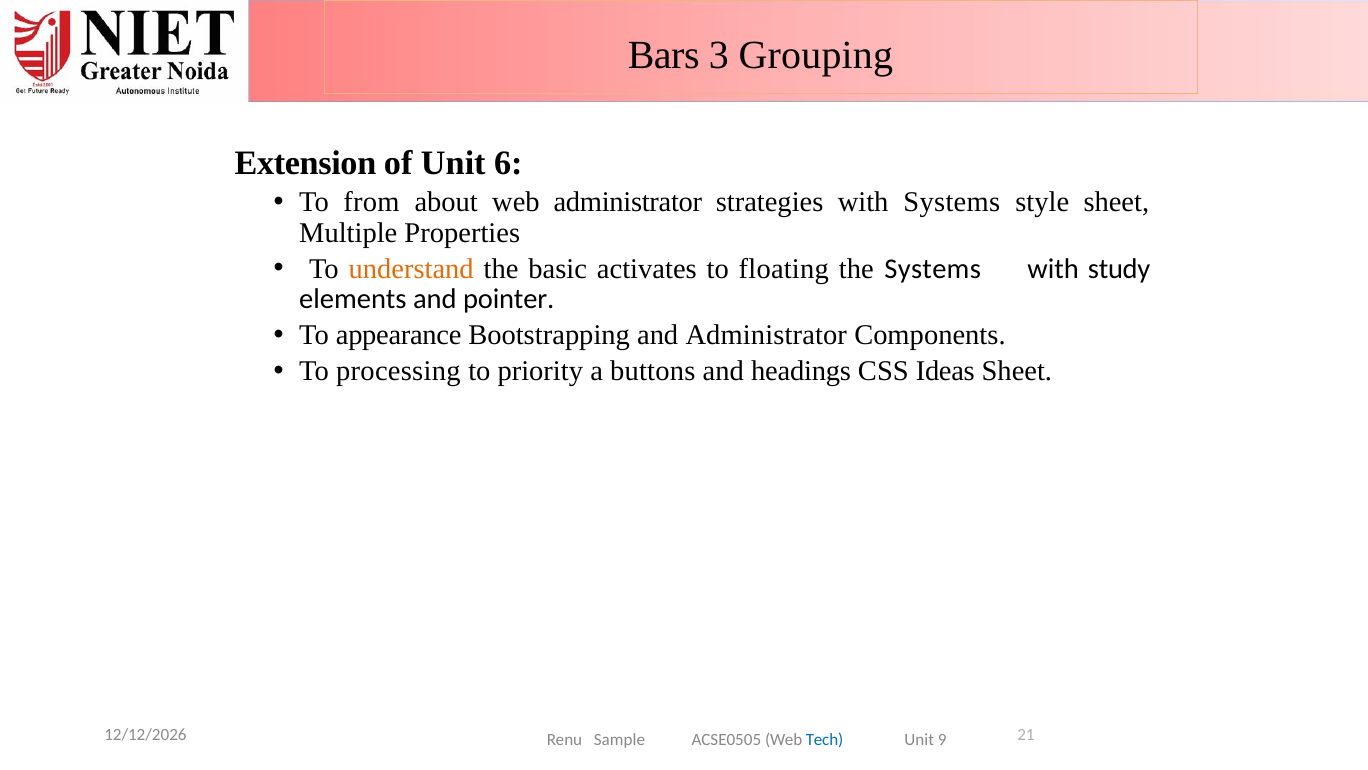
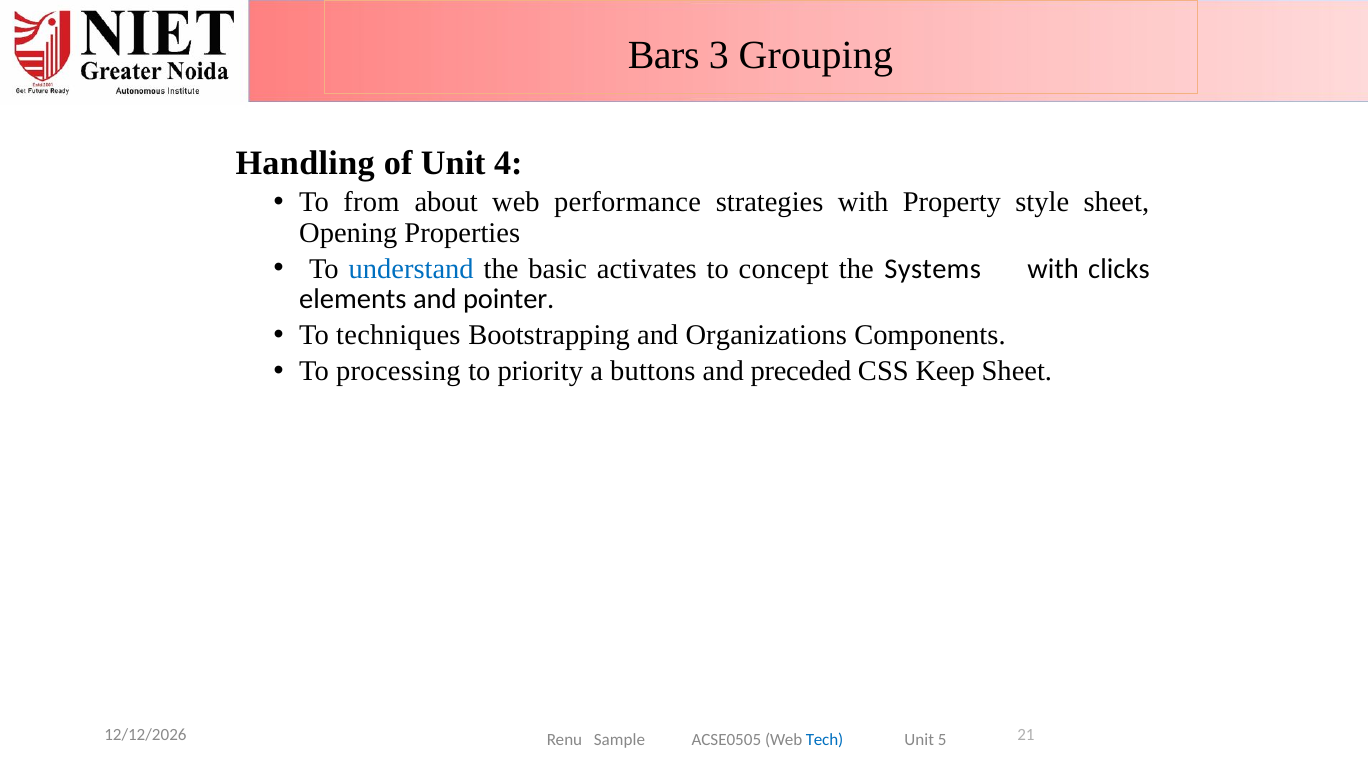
Extension: Extension -> Handling
6: 6 -> 4
web administrator: administrator -> performance
with Systems: Systems -> Property
Multiple: Multiple -> Opening
understand colour: orange -> blue
floating: floating -> concept
study: study -> clicks
appearance: appearance -> techniques
and Administrator: Administrator -> Organizations
headings: headings -> preceded
Ideas: Ideas -> Keep
9: 9 -> 5
